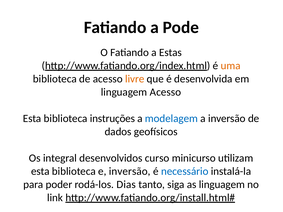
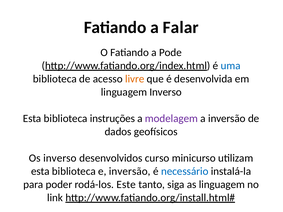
Pode: Pode -> Falar
Estas: Estas -> Pode
uma colour: orange -> blue
linguagem Acesso: Acesso -> Inverso
modelagem colour: blue -> purple
Os integral: integral -> inverso
Dias: Dias -> Este
